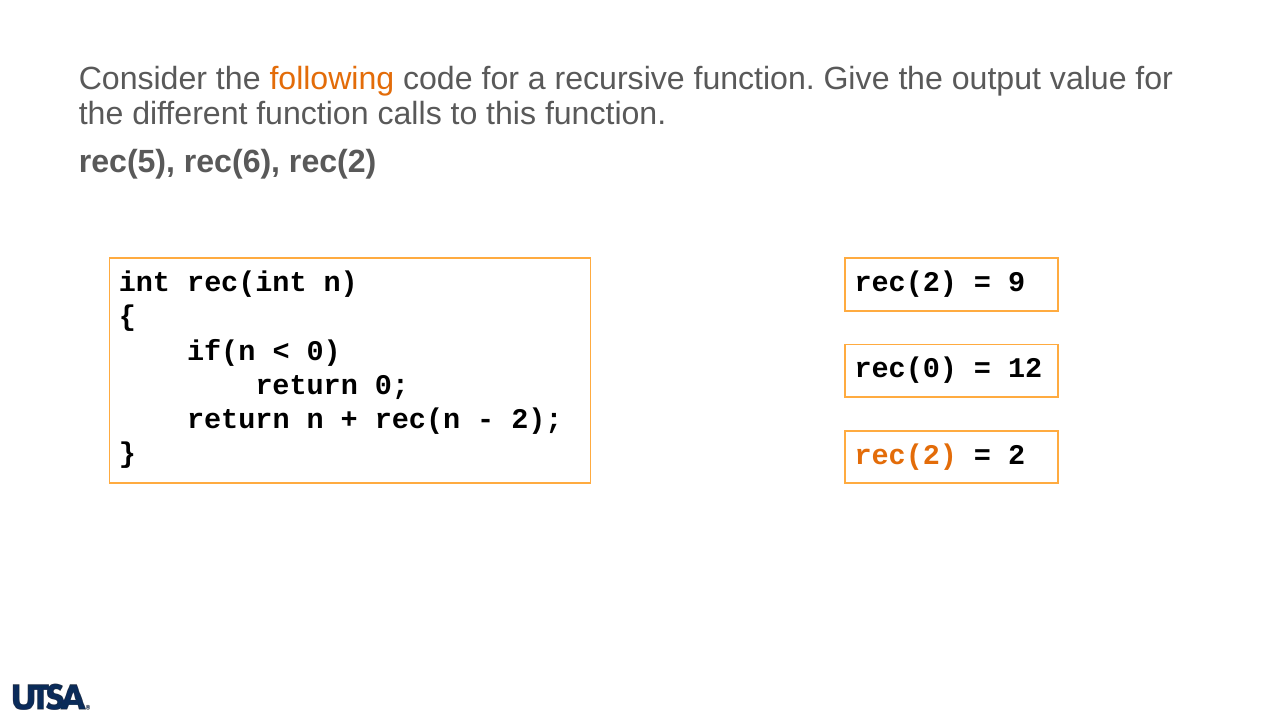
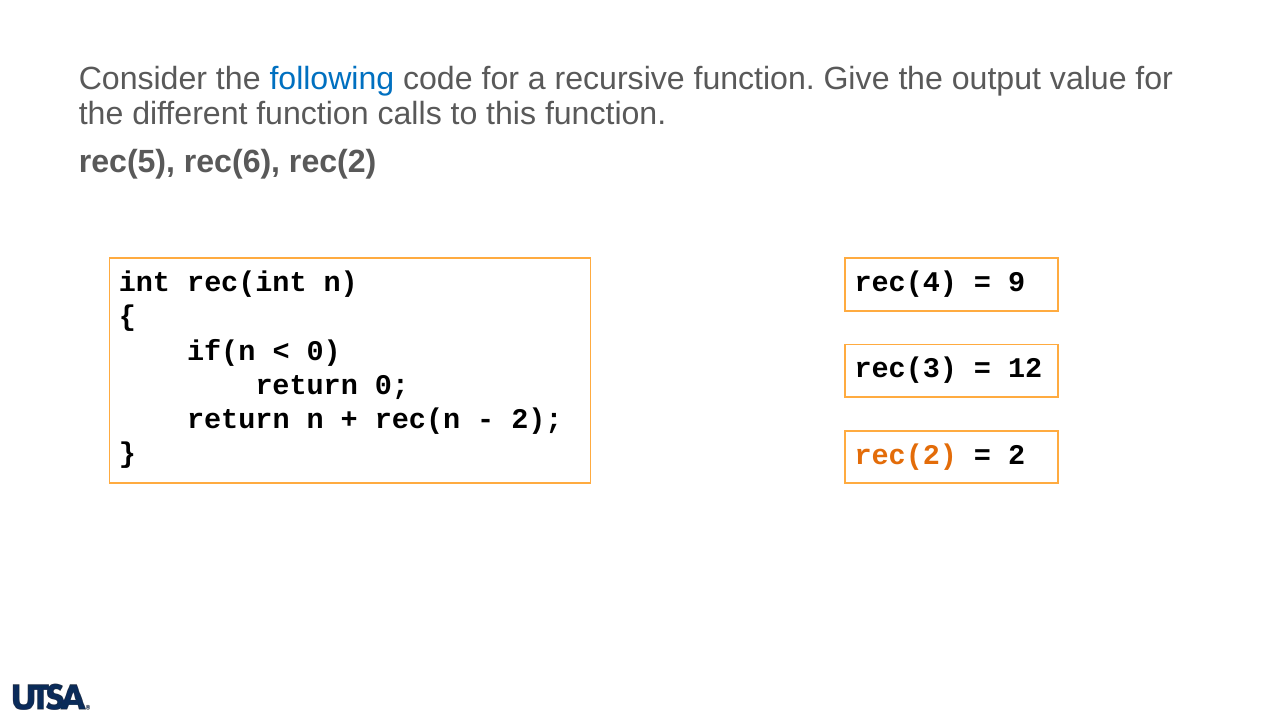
following colour: orange -> blue
rec(2 at (906, 282): rec(2 -> rec(4
rec(0: rec(0 -> rec(3
